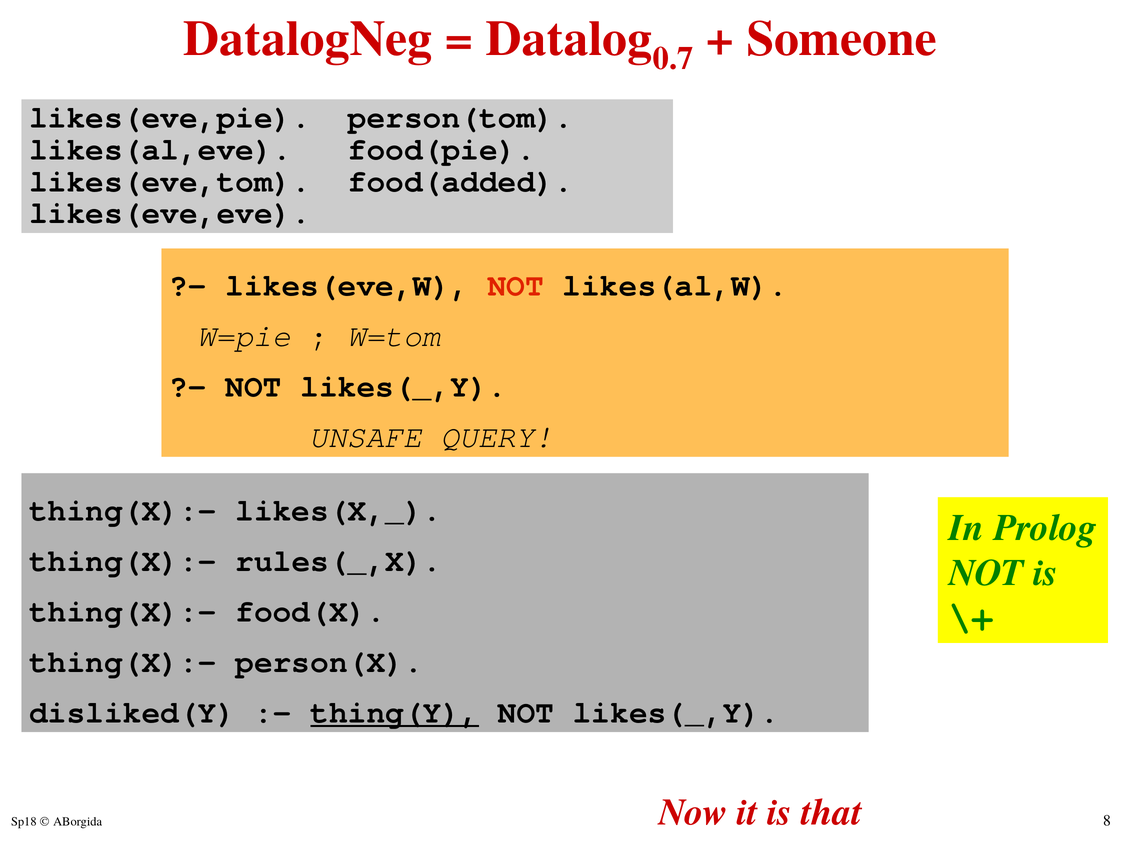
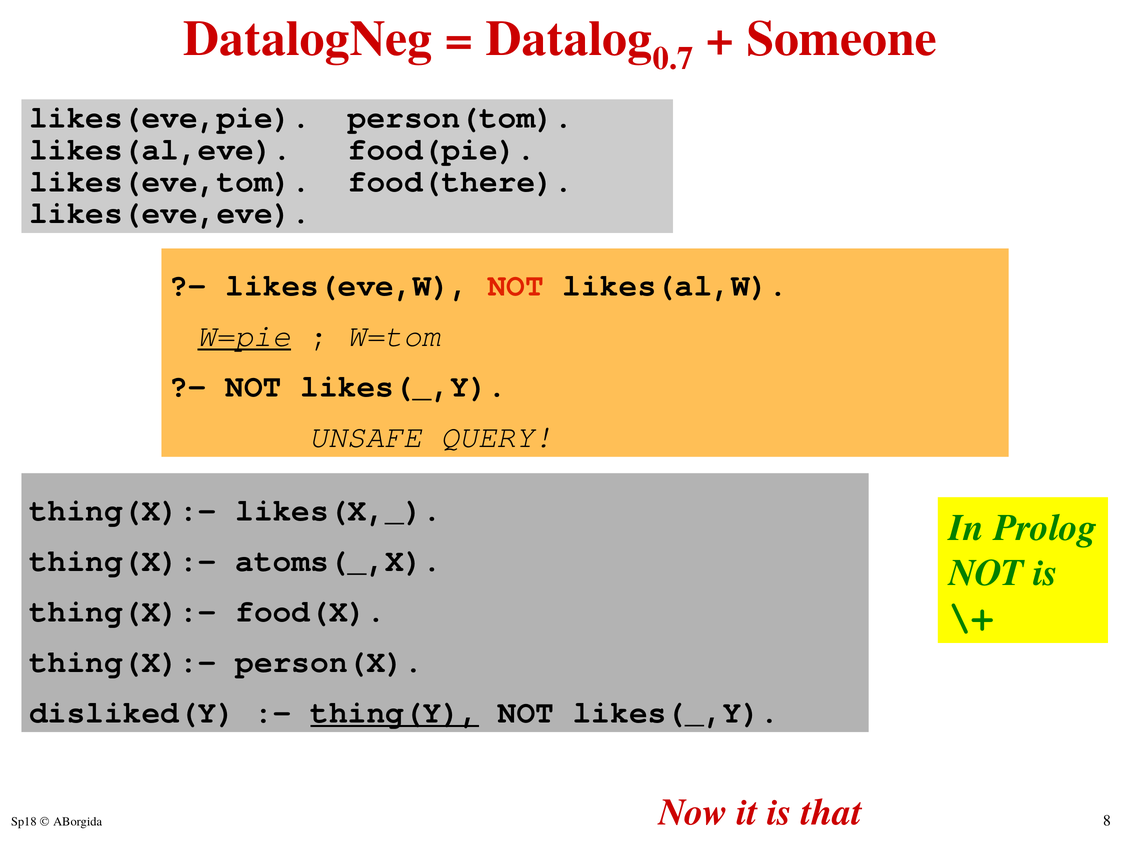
food(added: food(added -> food(there
W=pie underline: none -> present
rules(_,X: rules(_,X -> atoms(_,X
